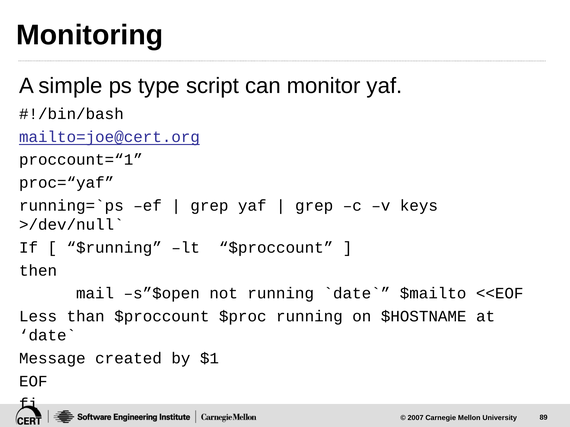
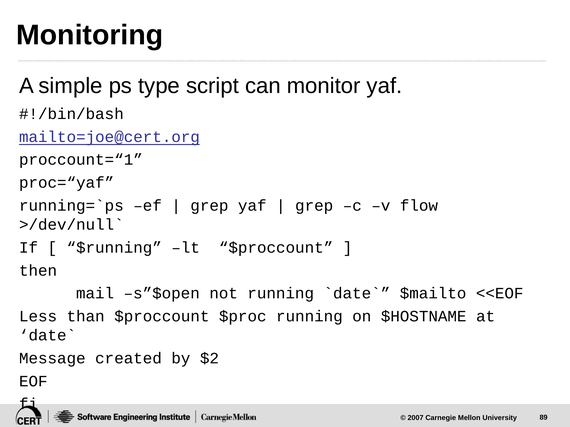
keys: keys -> flow
$1: $1 -> $2
